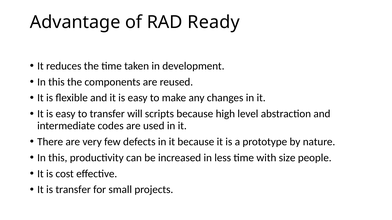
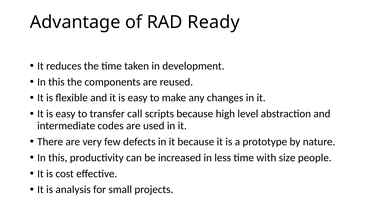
will: will -> call
is transfer: transfer -> analysis
